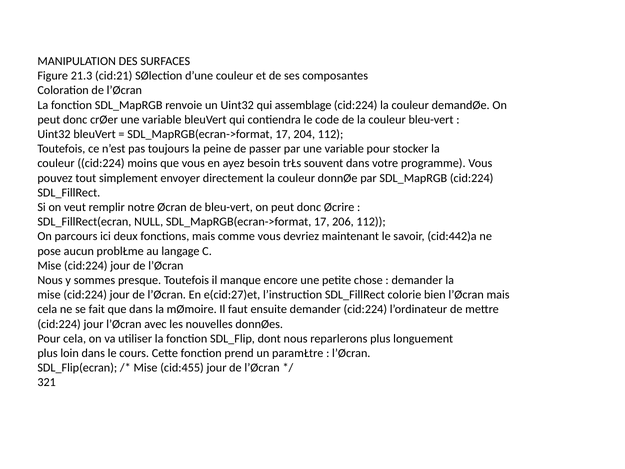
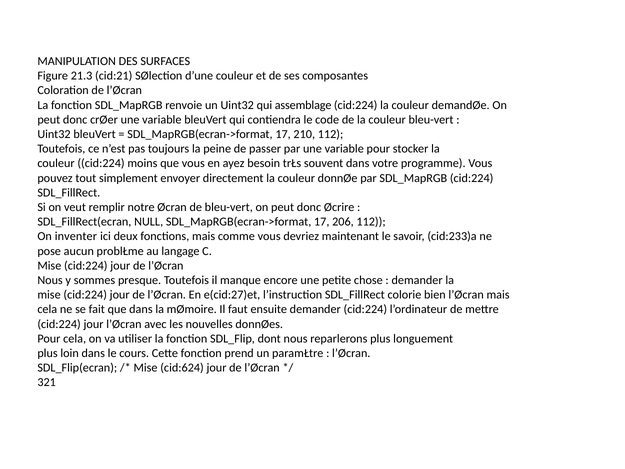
204: 204 -> 210
parcours: parcours -> inventer
cid:442)a: cid:442)a -> cid:233)a
cid:455: cid:455 -> cid:624
